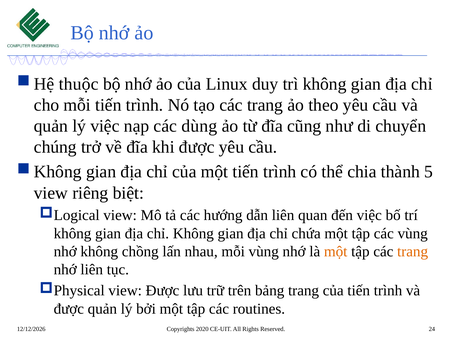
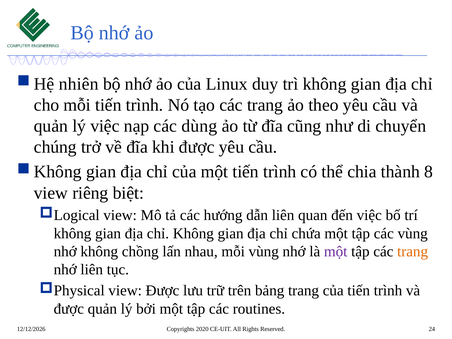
thuộc: thuộc -> nhiên
5: 5 -> 8
một at (336, 252) colour: orange -> purple
